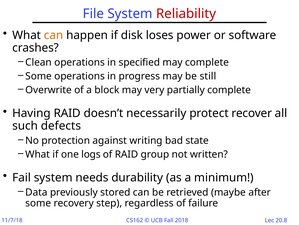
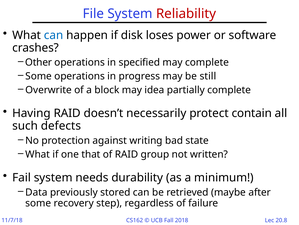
can at (54, 35) colour: orange -> blue
Clean: Clean -> Other
very: very -> idea
recover: recover -> contain
logs: logs -> that
